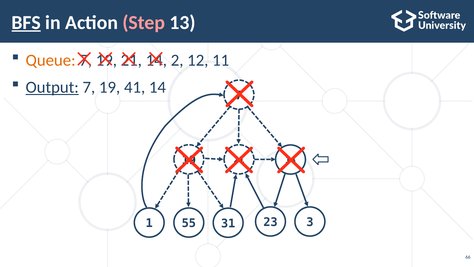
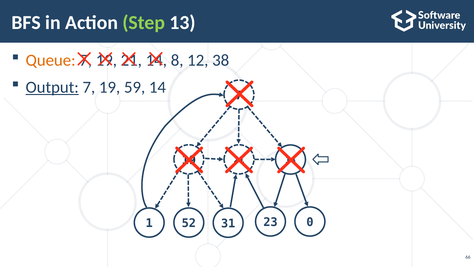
BFS underline: present -> none
Step colour: pink -> light green
2: 2 -> 8
11: 11 -> 38
41: 41 -> 59
3: 3 -> 0
55: 55 -> 52
